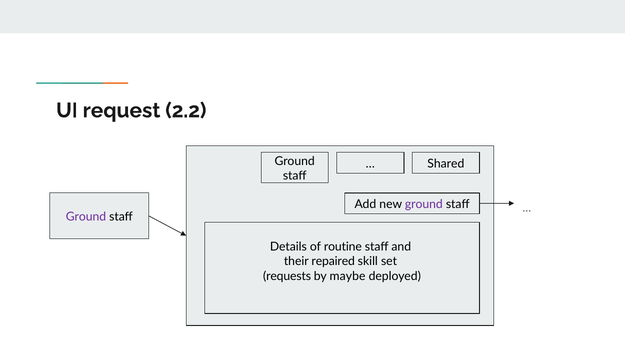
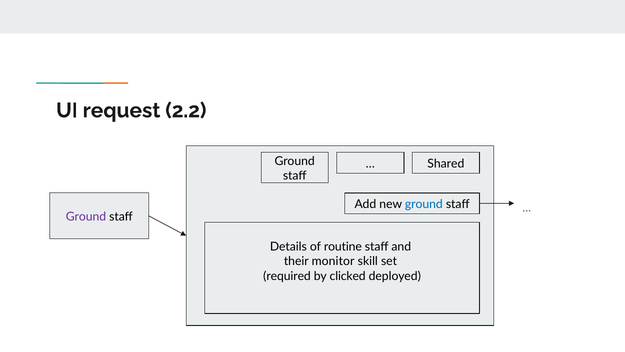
ground at (424, 204) colour: purple -> blue
repaired: repaired -> monitor
requests: requests -> required
maybe: maybe -> clicked
